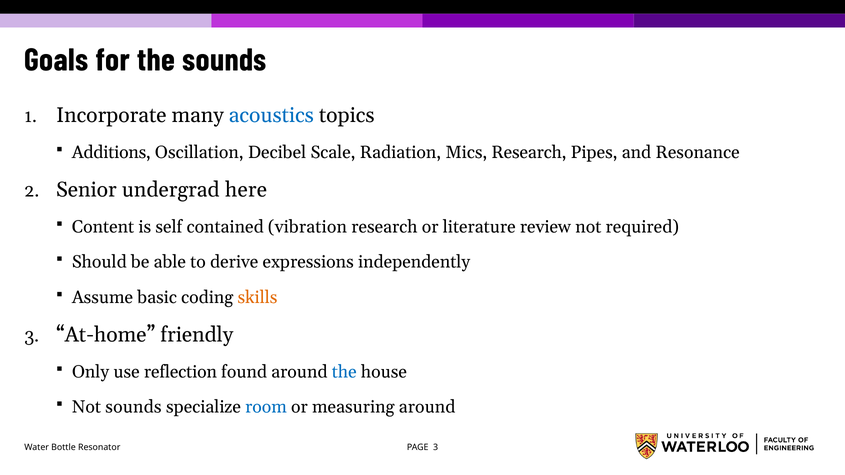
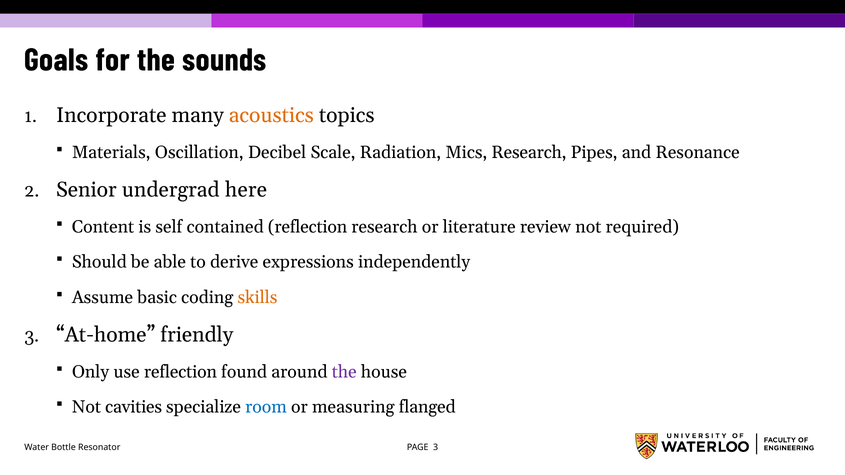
acoustics colour: blue -> orange
Additions: Additions -> Materials
contained vibration: vibration -> reflection
the at (344, 372) colour: blue -> purple
Not sounds: sounds -> cavities
measuring around: around -> flanged
